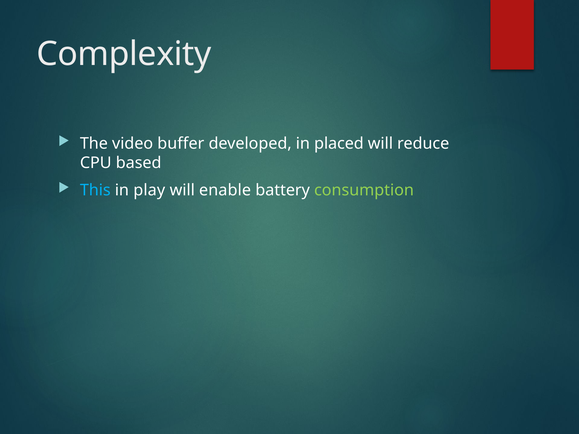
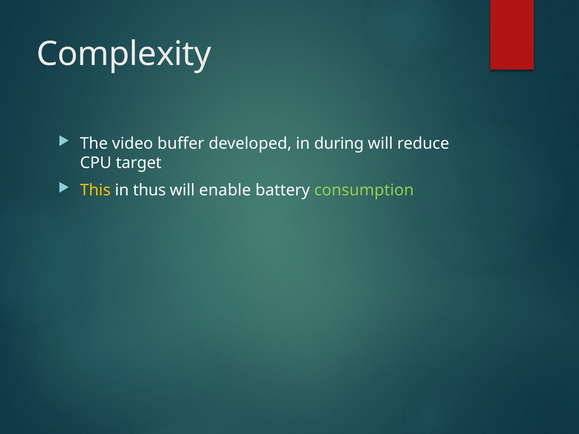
placed: placed -> during
based: based -> target
This colour: light blue -> yellow
play: play -> thus
